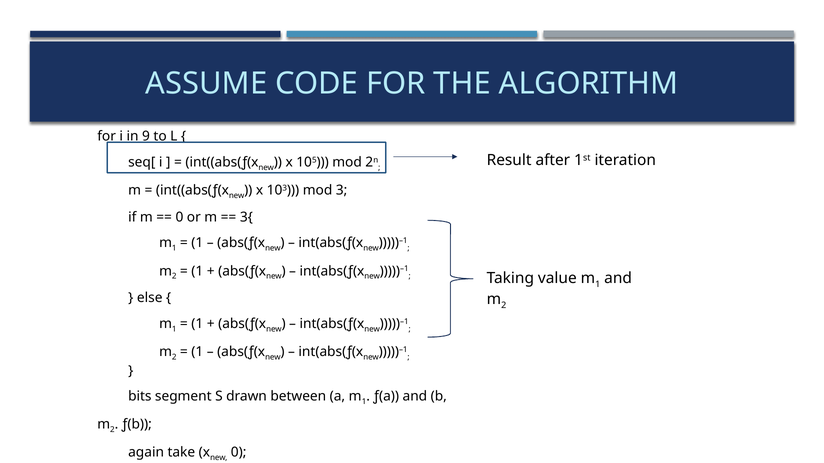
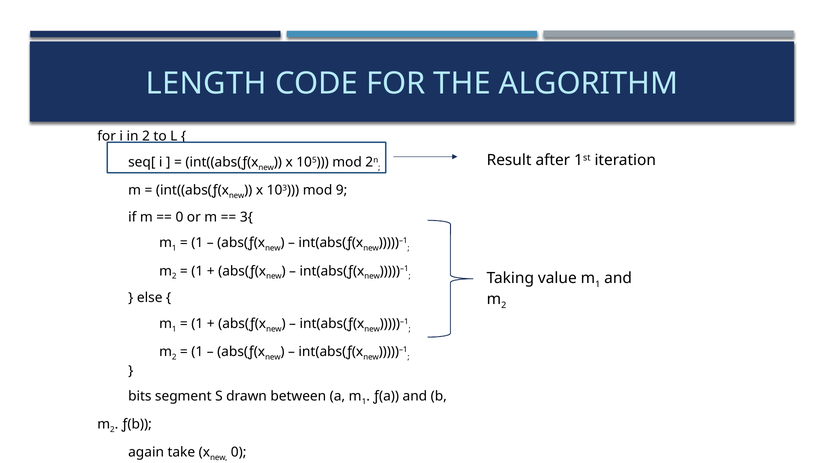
ASSUME: ASSUME -> LENGTH
in 9: 9 -> 2
3: 3 -> 9
